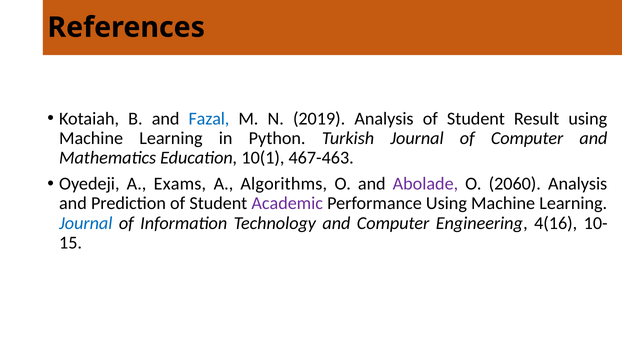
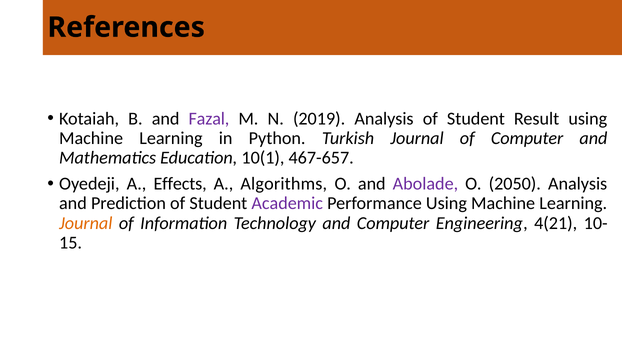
Fazal colour: blue -> purple
467-463: 467-463 -> 467-657
Exams: Exams -> Effects
2060: 2060 -> 2050
Journal at (86, 223) colour: blue -> orange
4(16: 4(16 -> 4(21
